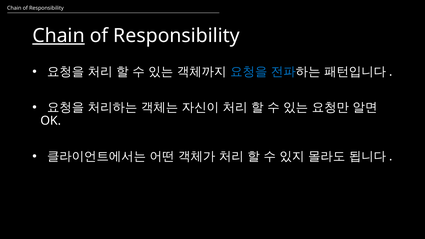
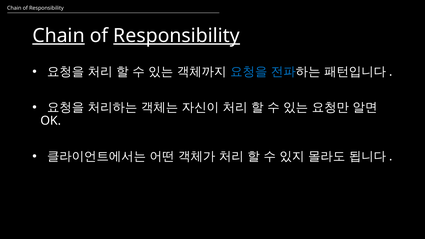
Responsibility at (177, 36) underline: none -> present
